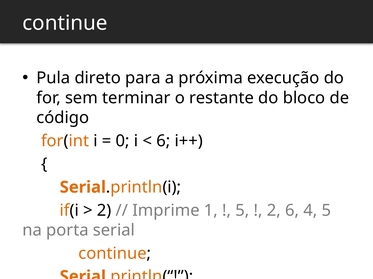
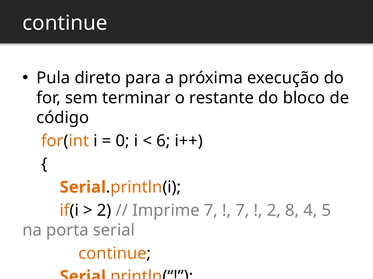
Imprime 1: 1 -> 7
5 at (242, 211): 5 -> 7
2 6: 6 -> 8
